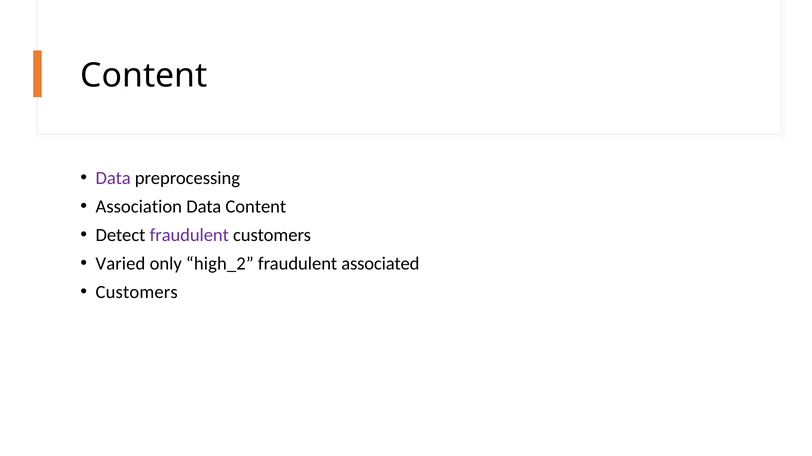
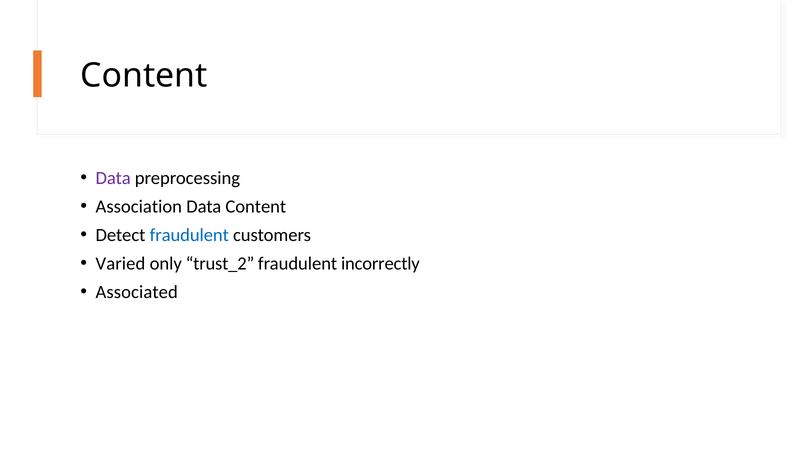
fraudulent at (189, 235) colour: purple -> blue
high_2: high_2 -> trust_2
associated: associated -> incorrectly
Customers at (137, 292): Customers -> Associated
